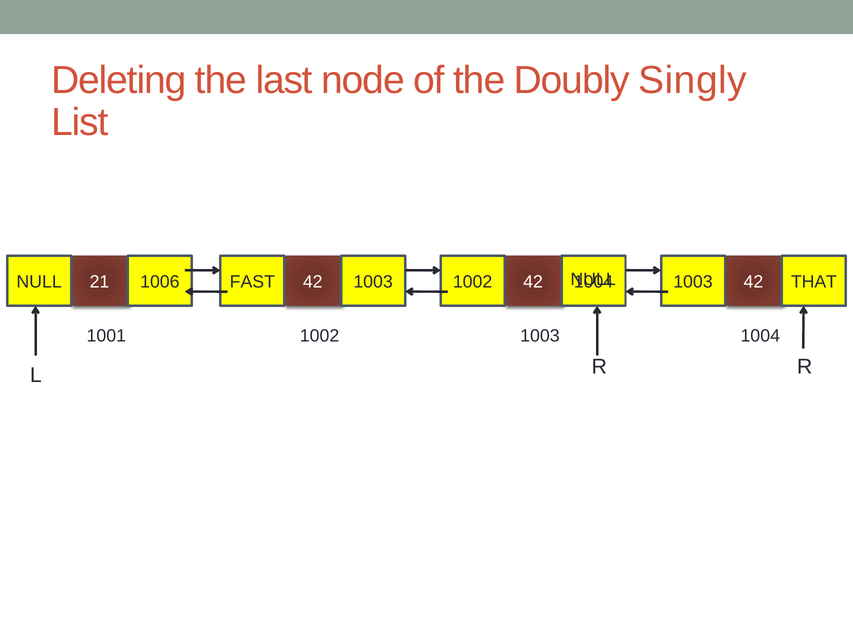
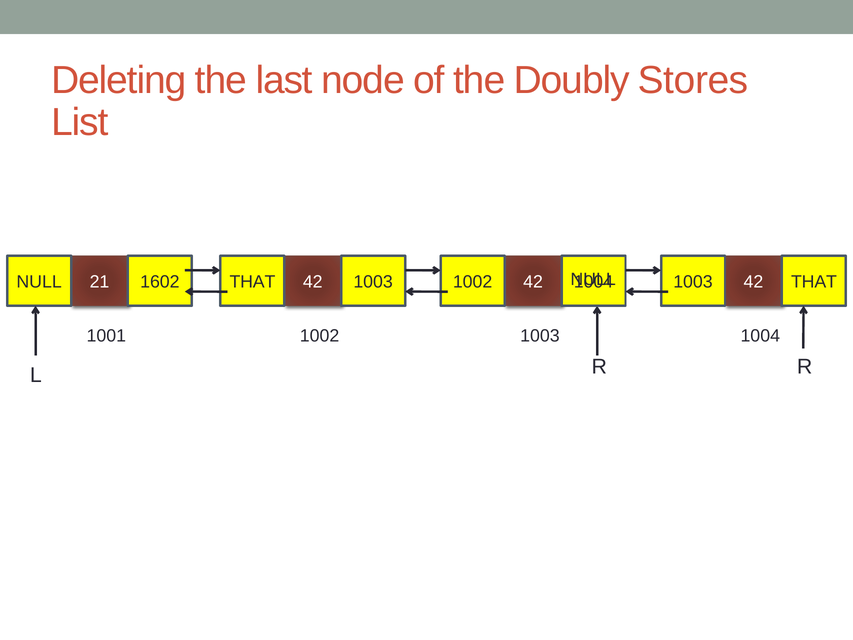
Singly: Singly -> Stores
1006: 1006 -> 1602
FAST at (252, 282): FAST -> THAT
